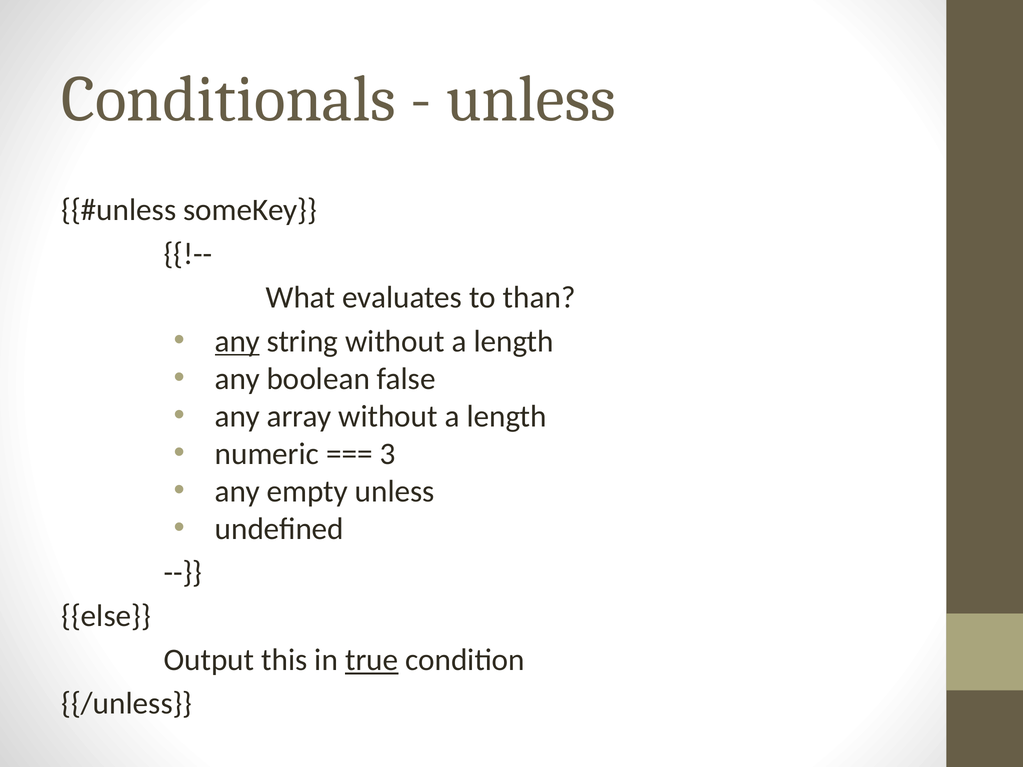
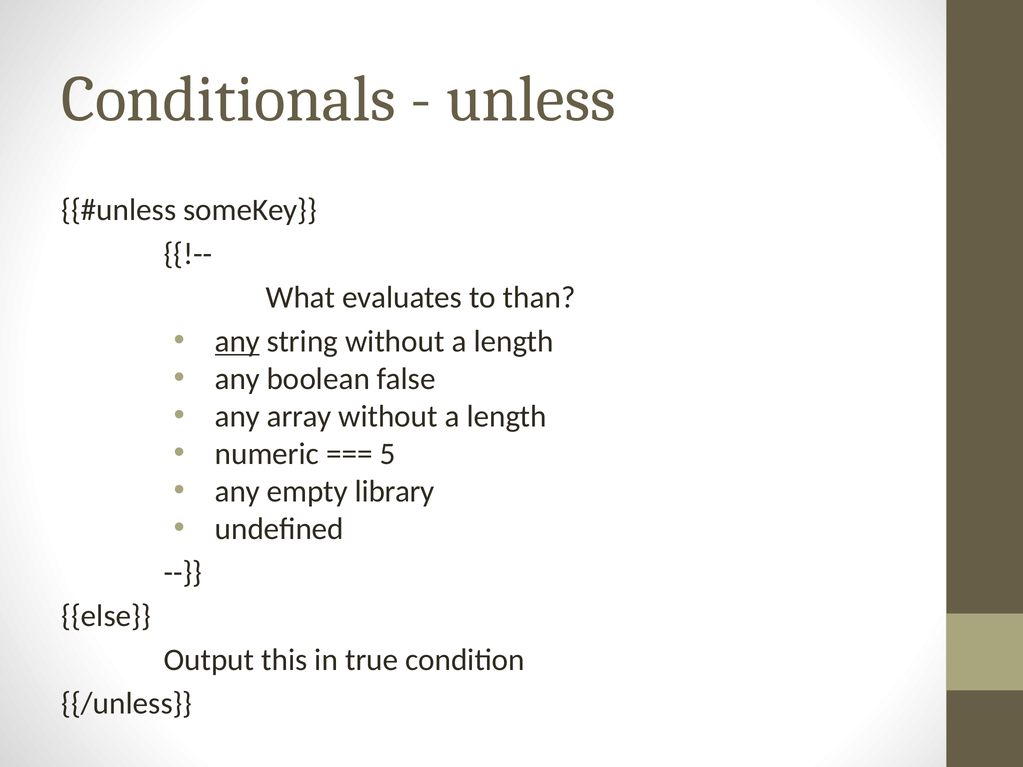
3: 3 -> 5
empty unless: unless -> library
true underline: present -> none
